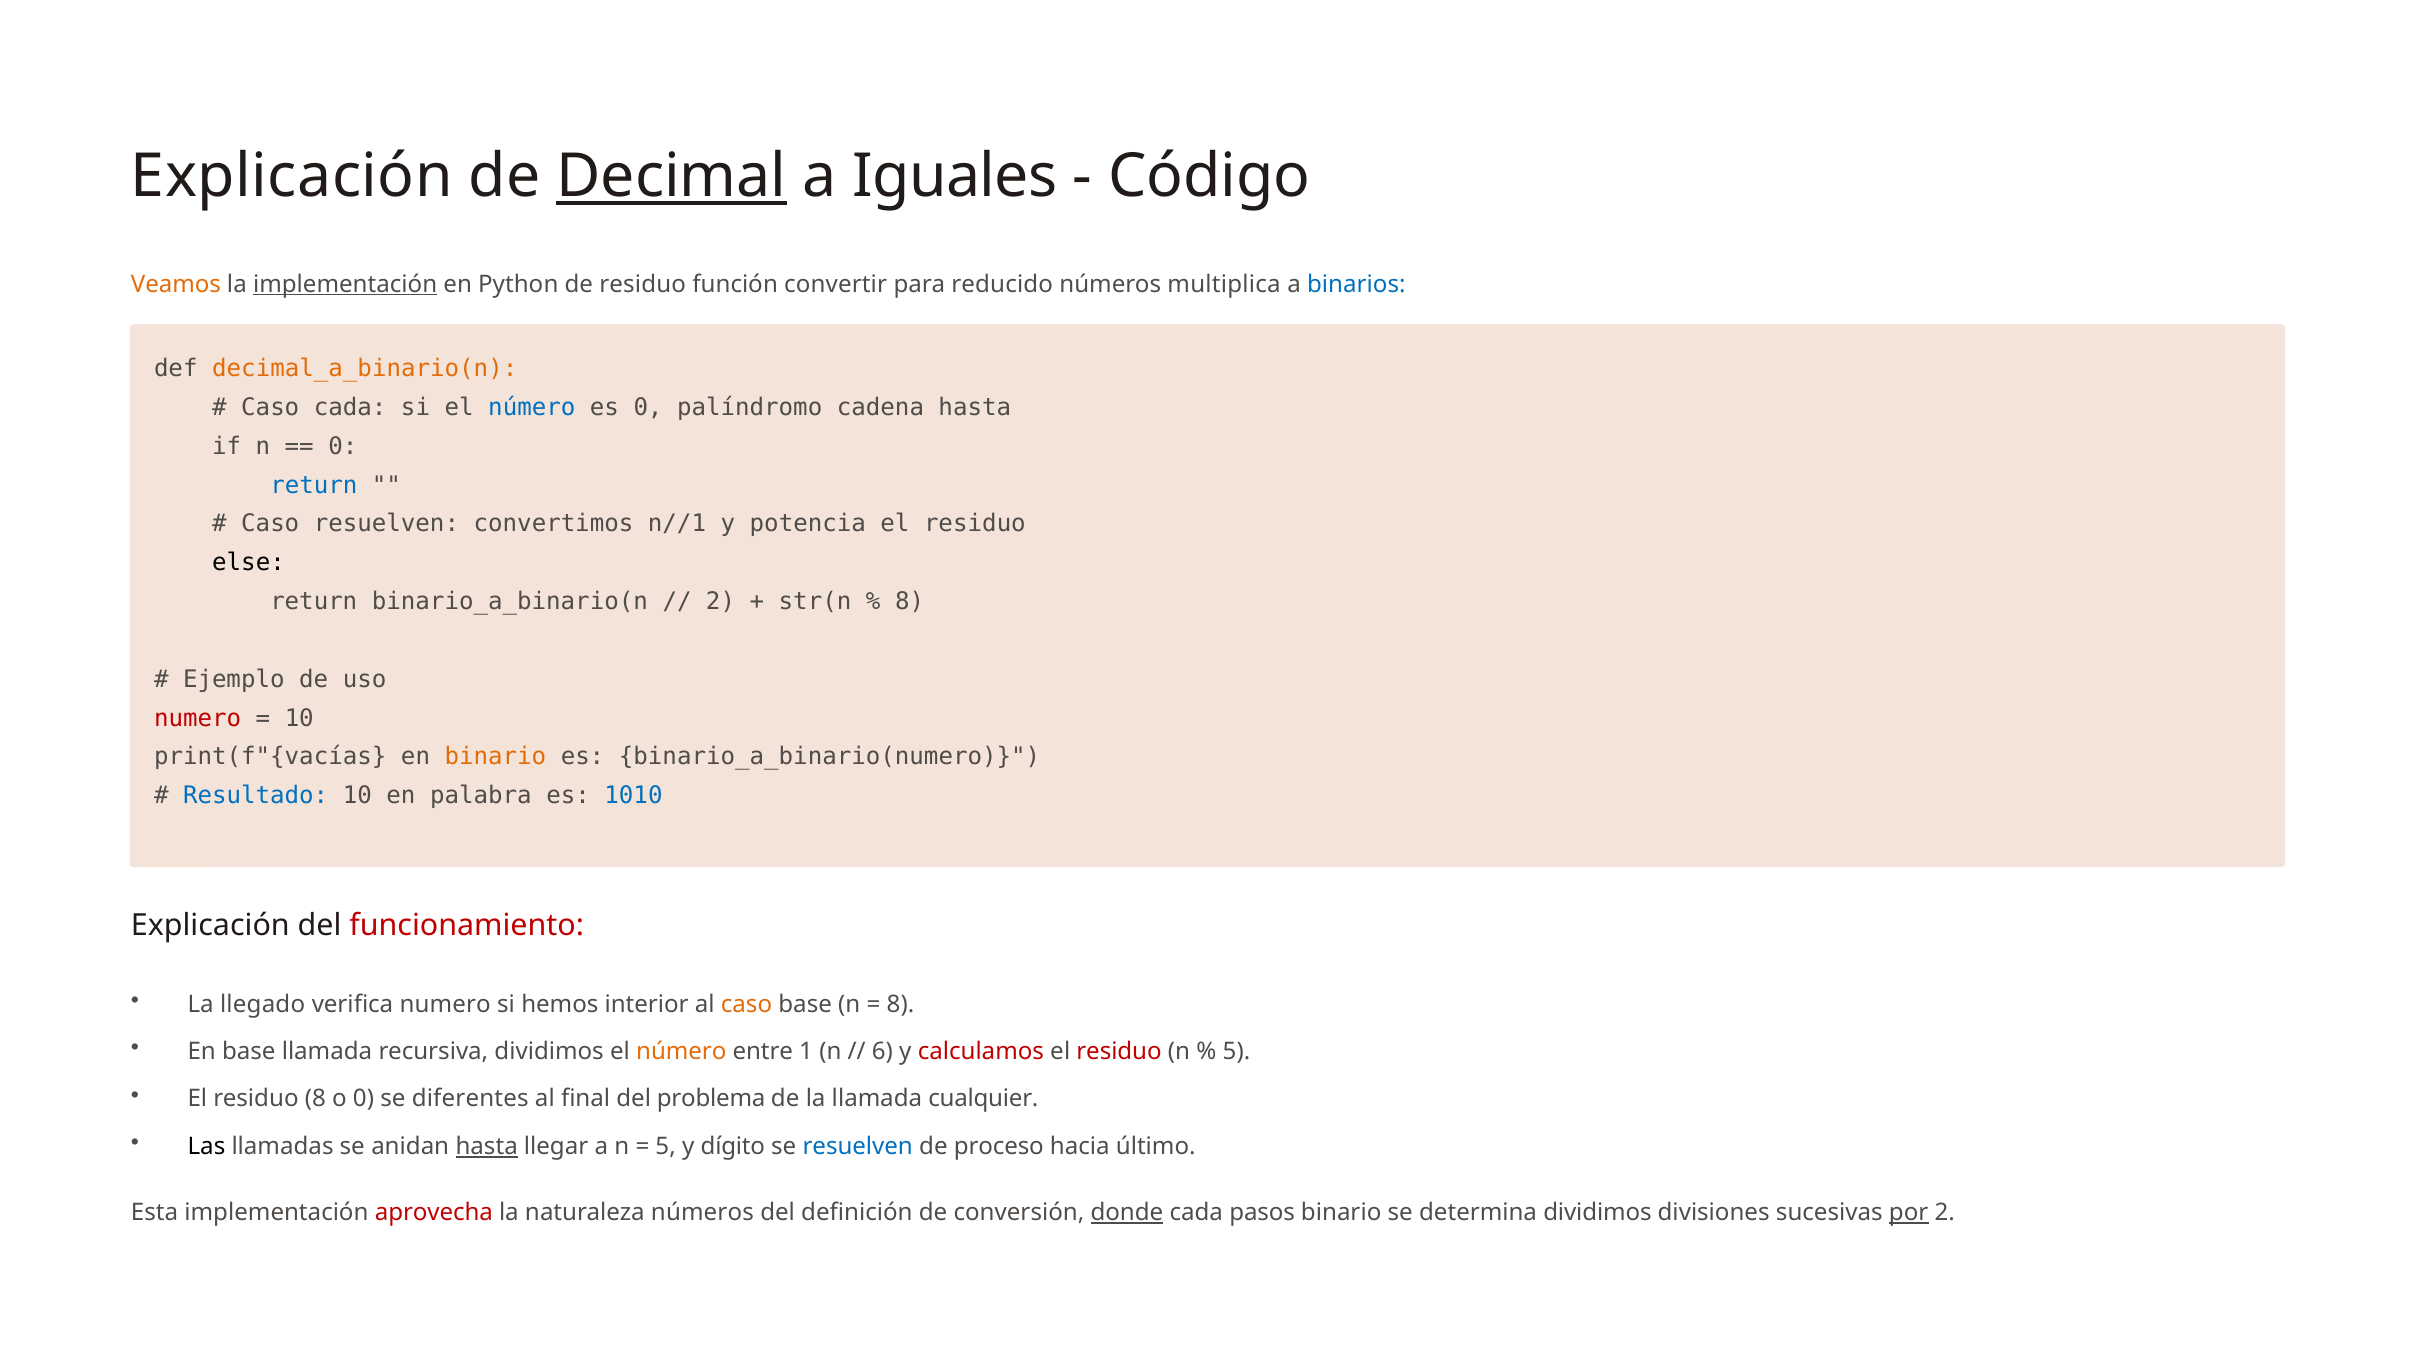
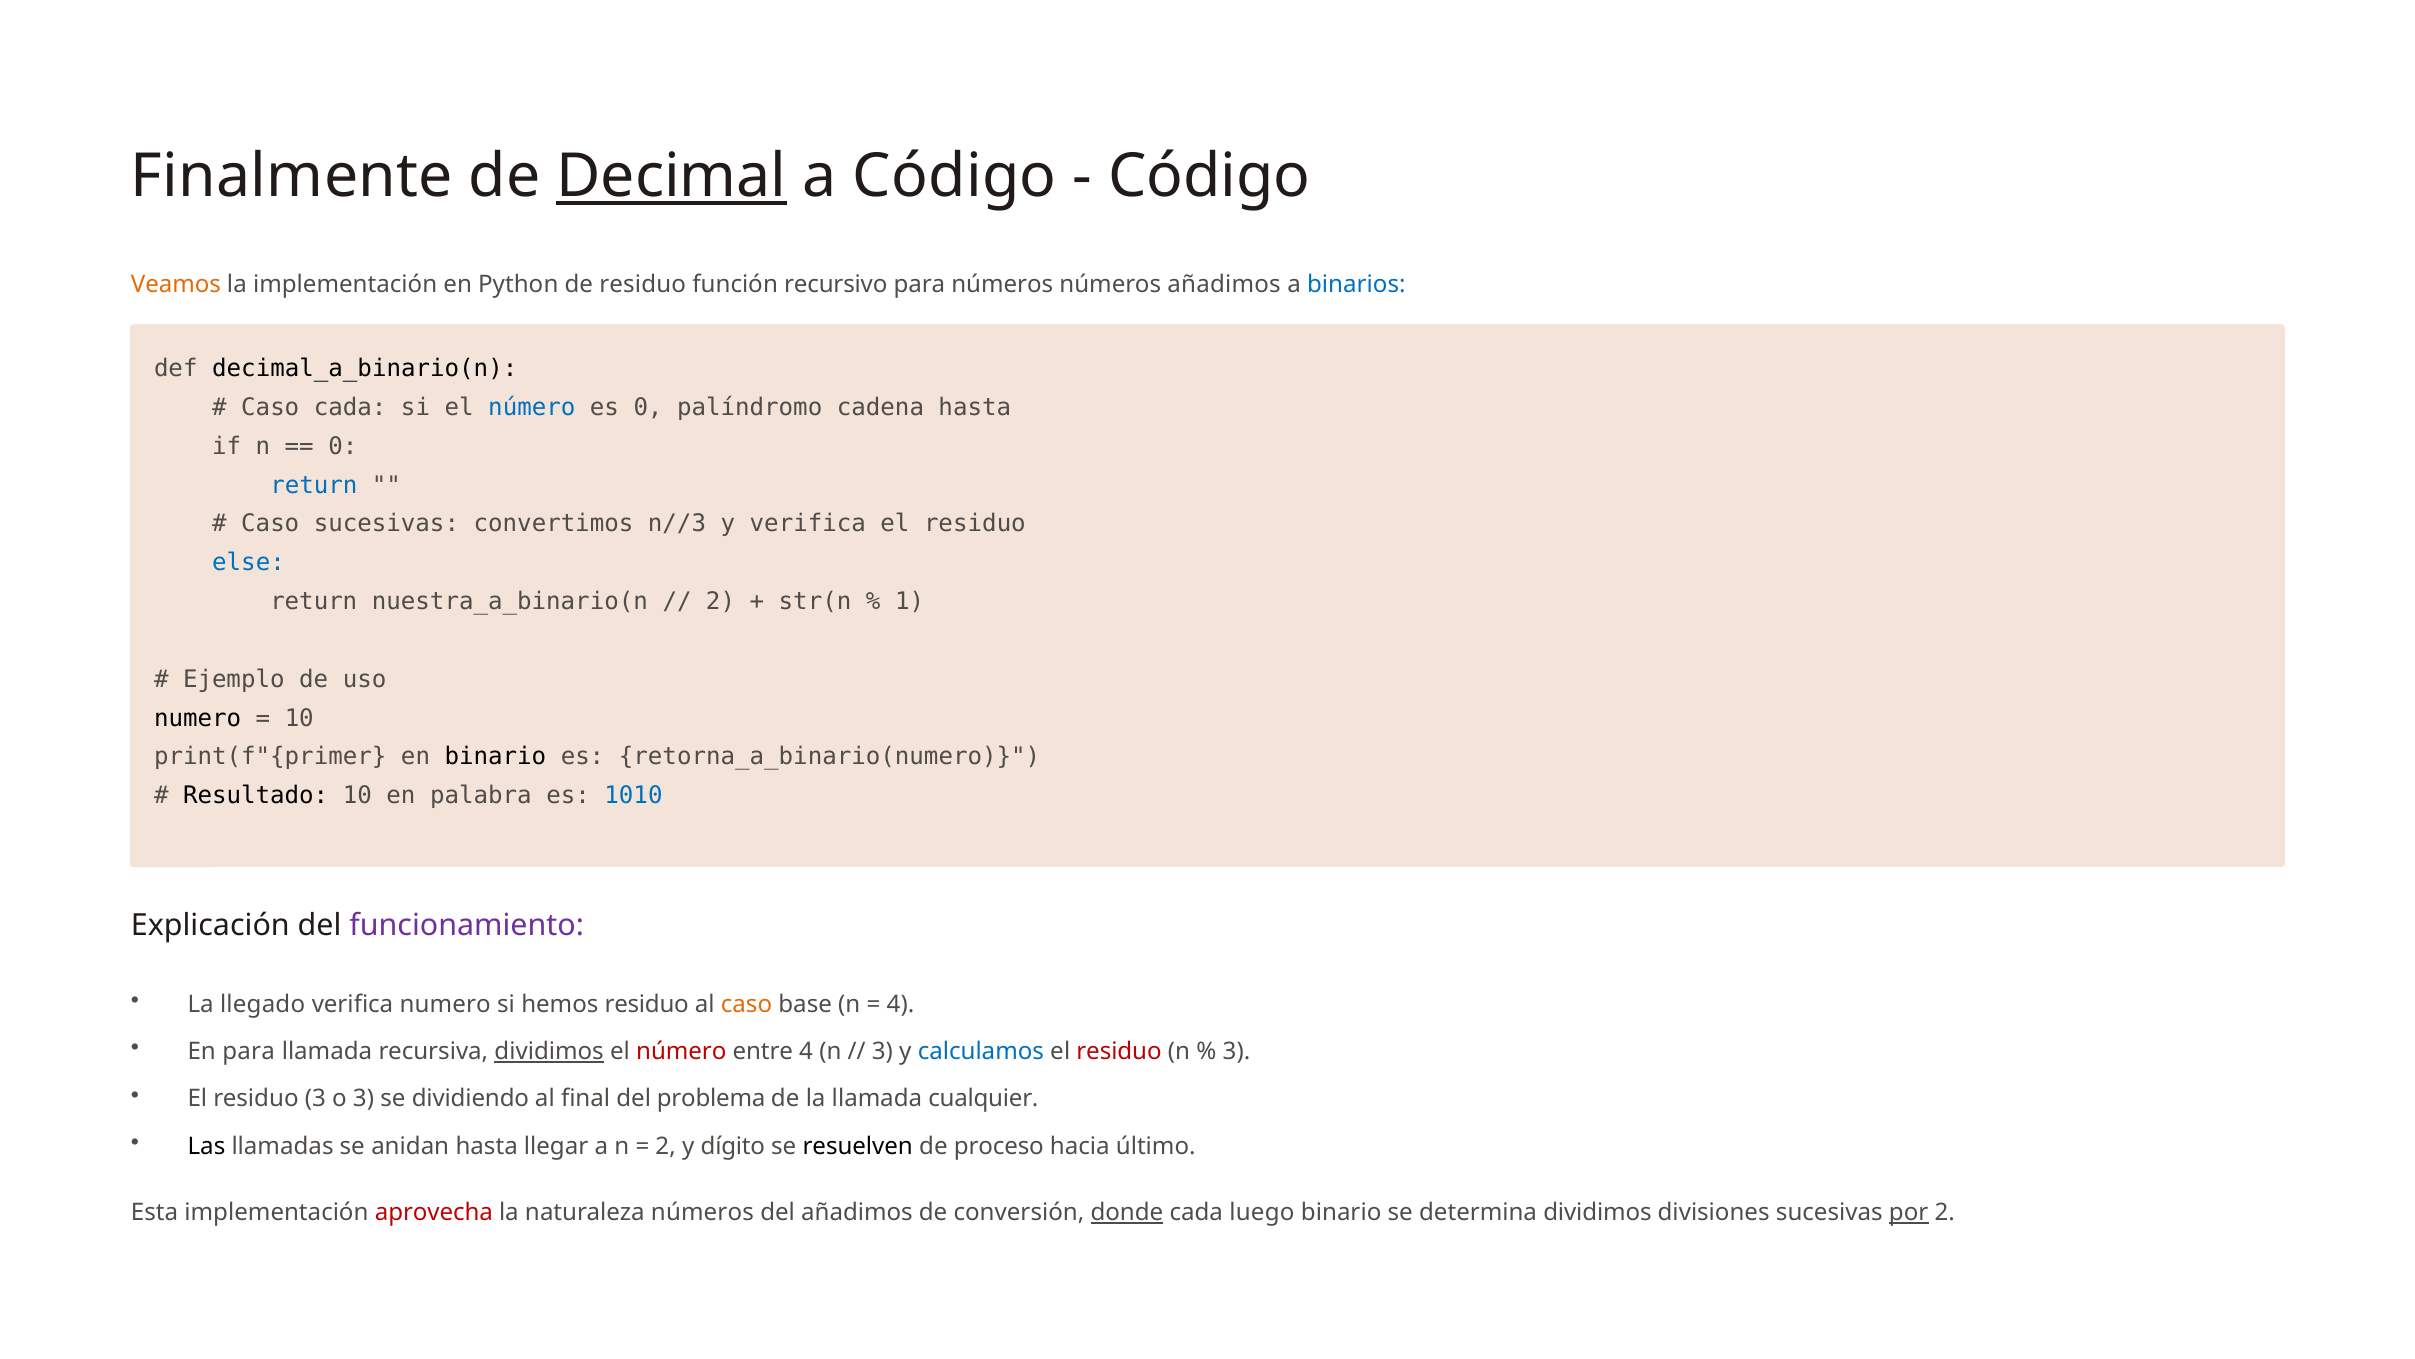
Explicación at (292, 176): Explicación -> Finalmente
a Iguales: Iguales -> Código
implementación at (345, 284) underline: present -> none
convertir: convertir -> recursivo
para reducido: reducido -> números
números multiplica: multiplica -> añadimos
decimal_a_binario(n colour: orange -> black
Caso resuelven: resuelven -> sucesivas
n//1: n//1 -> n//3
y potencia: potencia -> verifica
else colour: black -> blue
binario_a_binario(n: binario_a_binario(n -> nuestra_a_binario(n
8 at (910, 601): 8 -> 1
numero at (198, 718) colour: red -> black
print(f"{vacías: print(f"{vacías -> print(f"{primer
binario at (495, 757) colour: orange -> black
binario_a_binario(numero: binario_a_binario(numero -> retorna_a_binario(numero
Resultado colour: blue -> black
funcionamiento colour: red -> purple
hemos interior: interior -> residuo
8 at (900, 1004): 8 -> 4
En base: base -> para
dividimos at (549, 1051) underline: none -> present
número at (681, 1051) colour: orange -> red
entre 1: 1 -> 4
6 at (882, 1051): 6 -> 3
calculamos colour: red -> blue
5 at (1236, 1051): 5 -> 3
residuo 8: 8 -> 3
o 0: 0 -> 3
diferentes: diferentes -> dividiendo
hasta at (487, 1146) underline: present -> none
5 at (666, 1146): 5 -> 2
resuelven at (858, 1146) colour: blue -> black
del definición: definición -> añadimos
pasos: pasos -> luego
